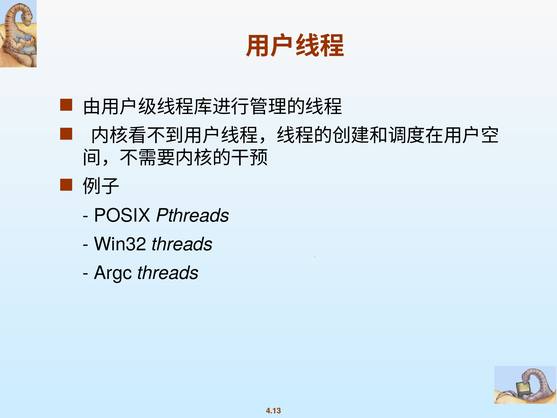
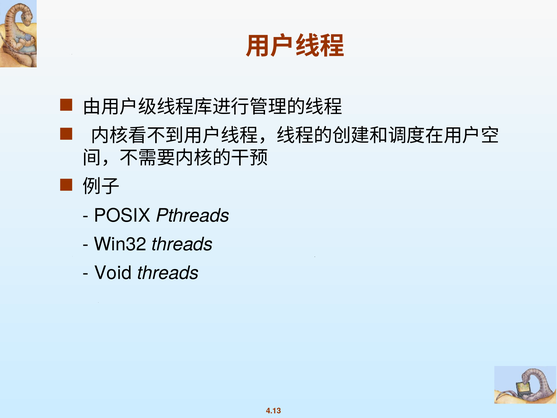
Argc: Argc -> Void
